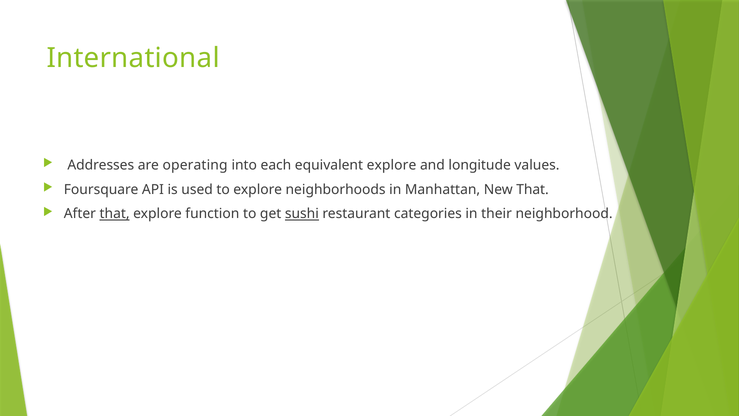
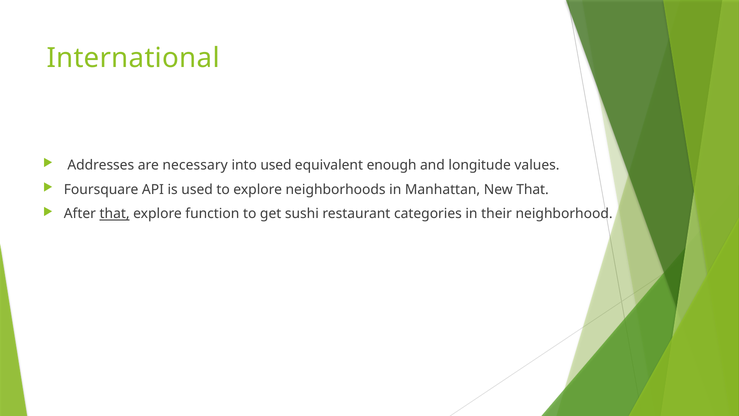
operating: operating -> necessary
into each: each -> used
equivalent explore: explore -> enough
sushi underline: present -> none
